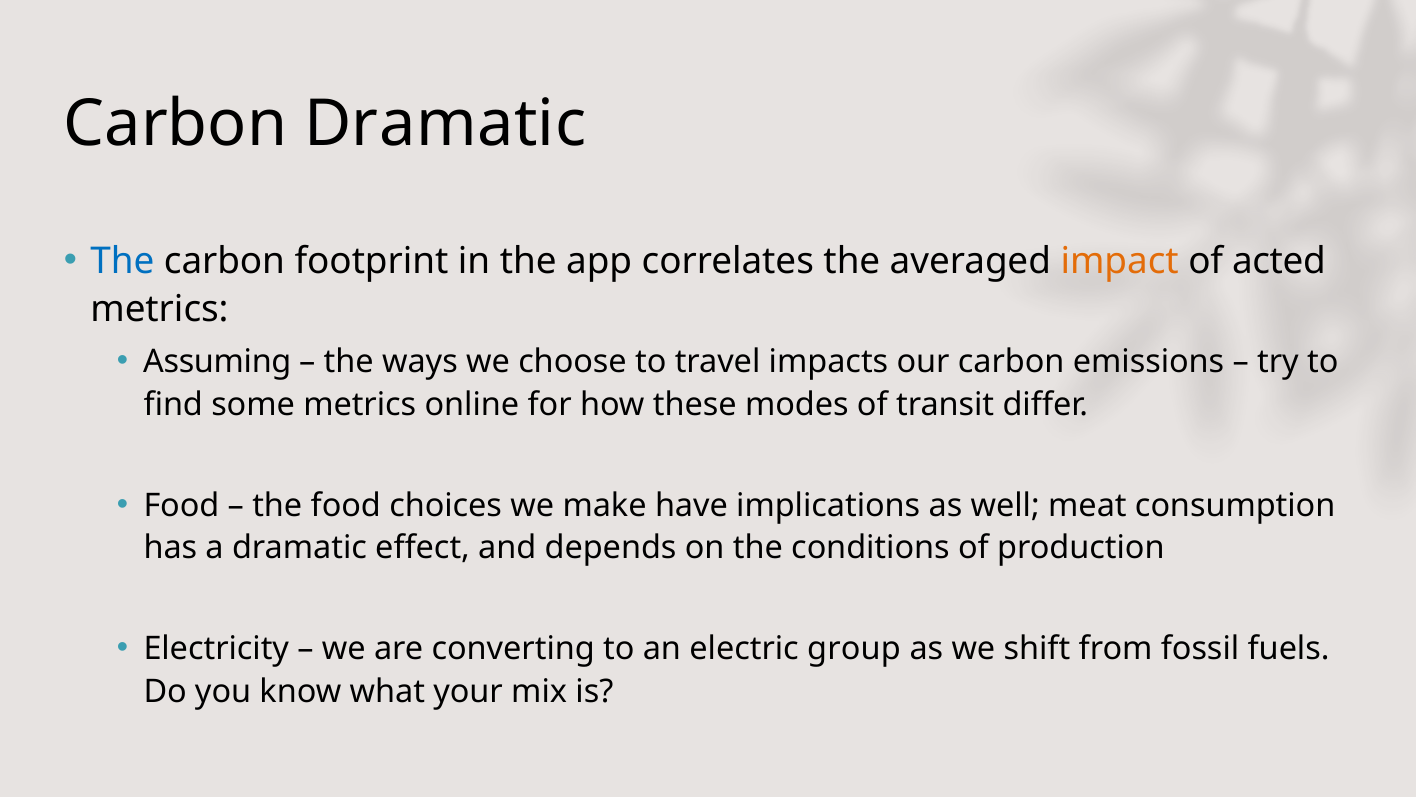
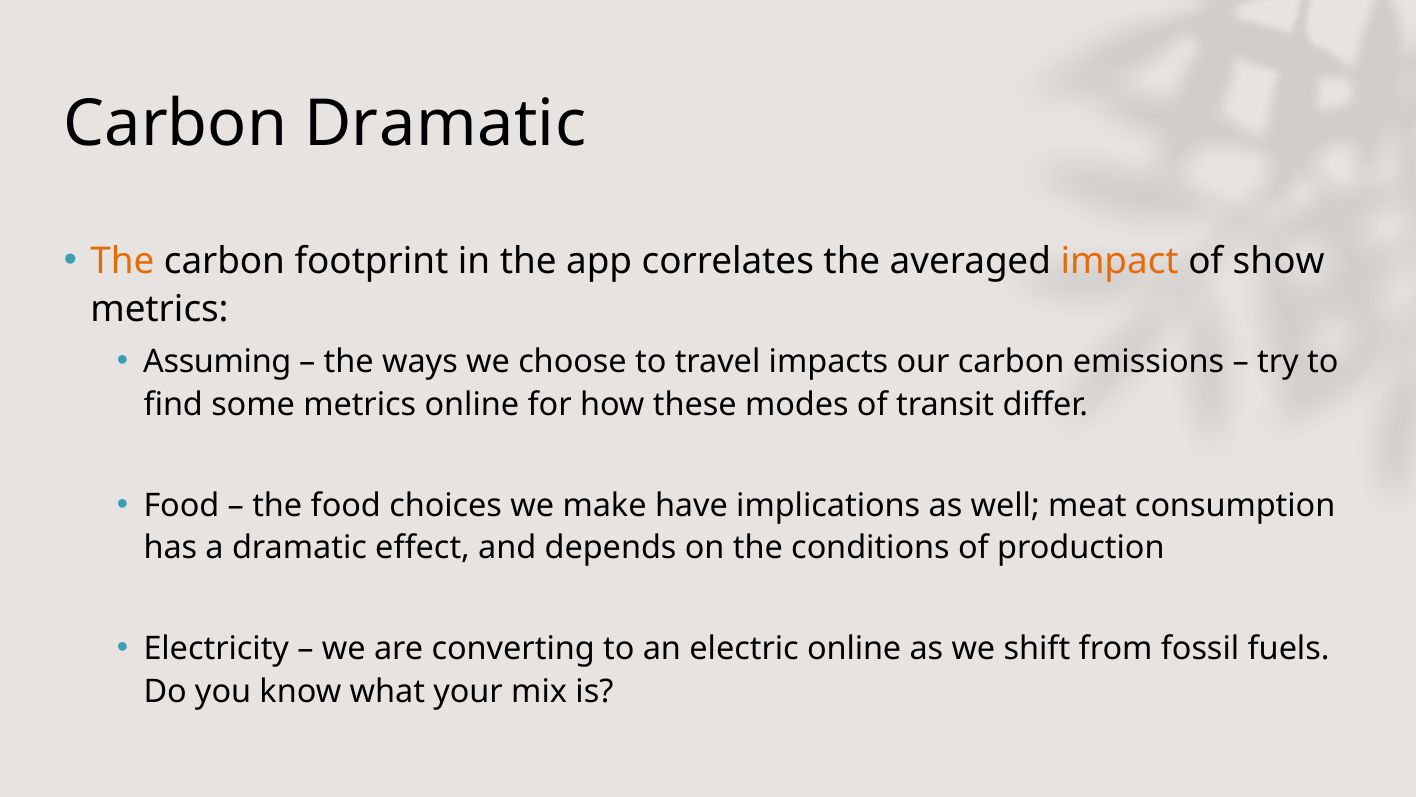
The at (122, 261) colour: blue -> orange
acted: acted -> show
electric group: group -> online
